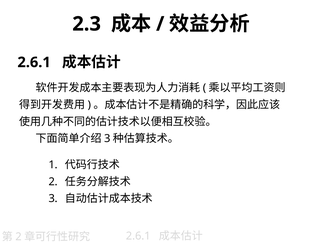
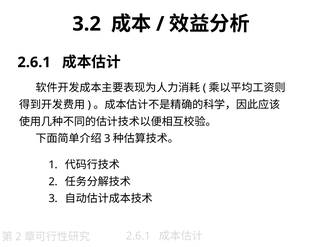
2.3: 2.3 -> 3.2
